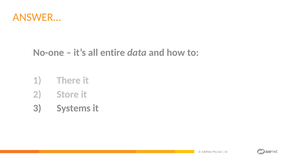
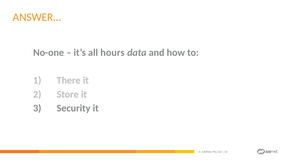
entire: entire -> hours
Systems: Systems -> Security
